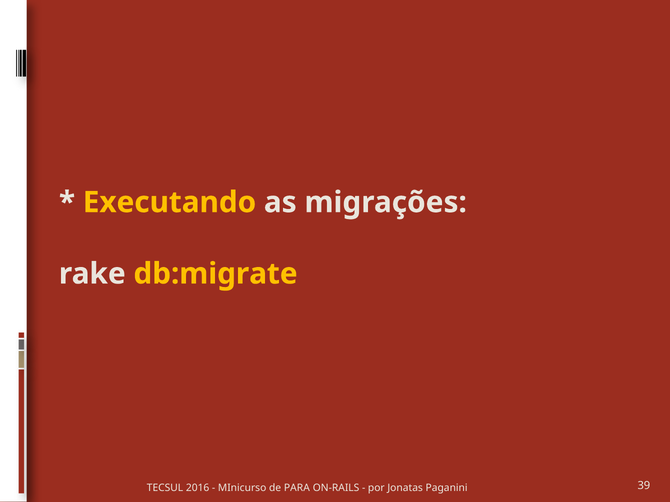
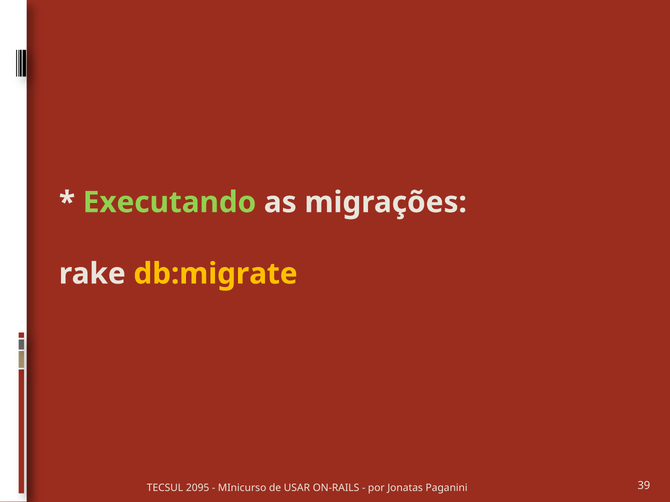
Executando colour: yellow -> light green
2016: 2016 -> 2095
PARA: PARA -> USAR
